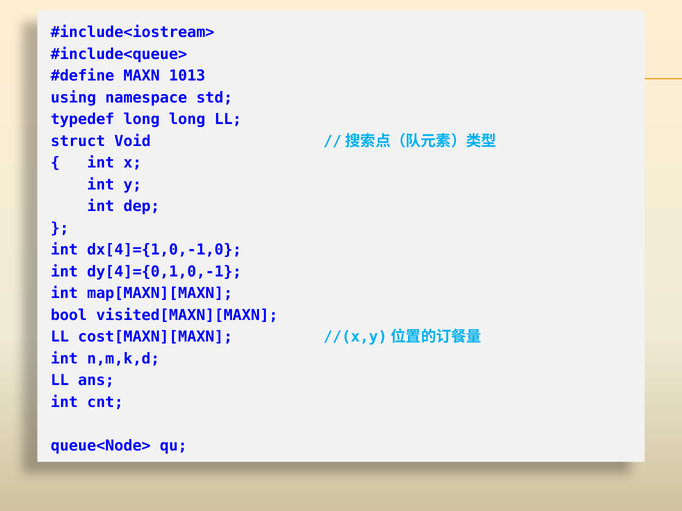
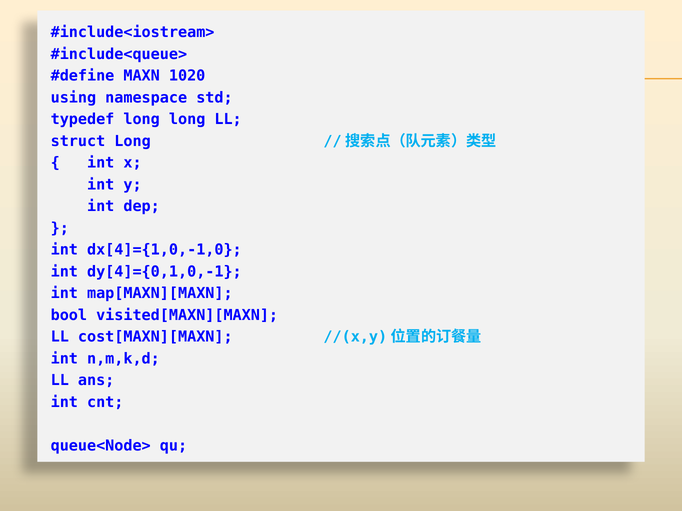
1013: 1013 -> 1020
struct Void: Void -> Long
